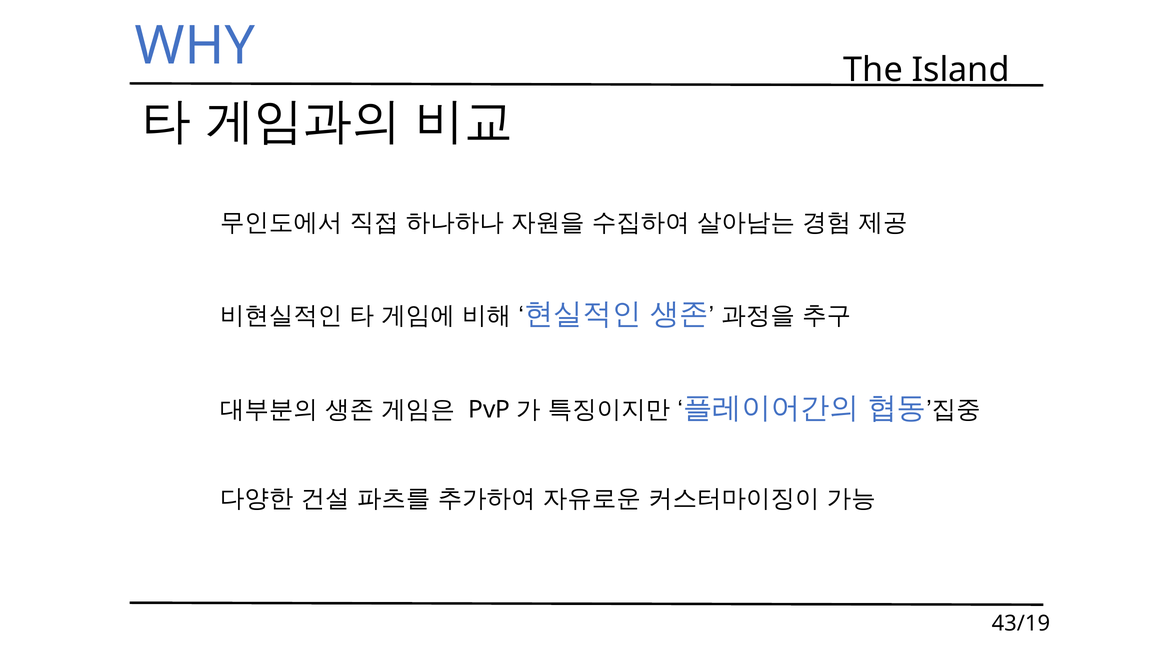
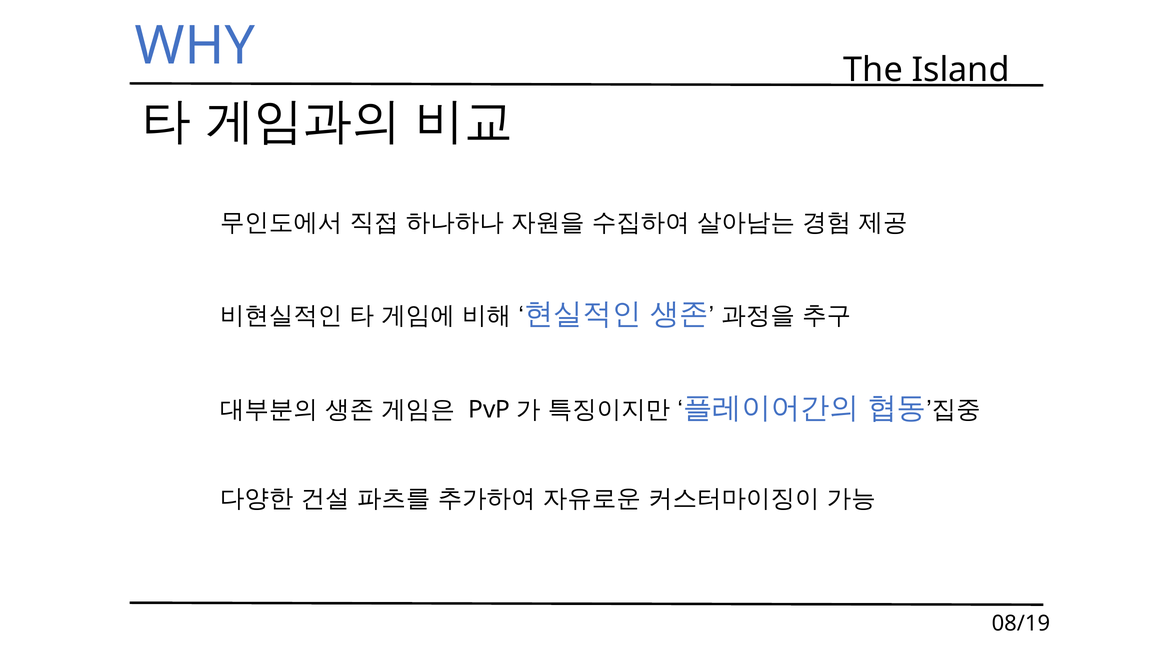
43/19: 43/19 -> 08/19
